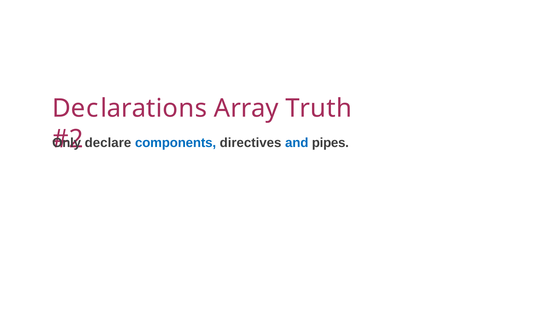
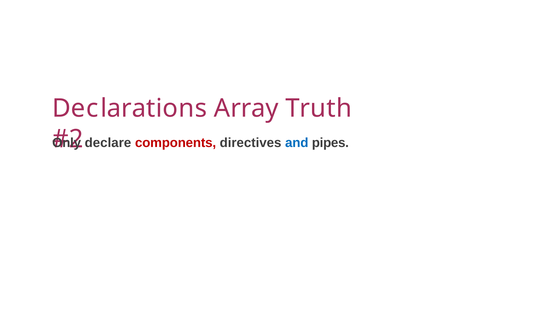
components colour: blue -> red
